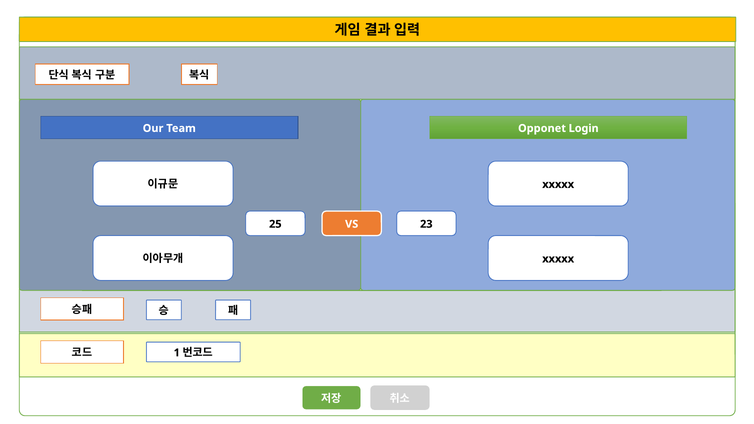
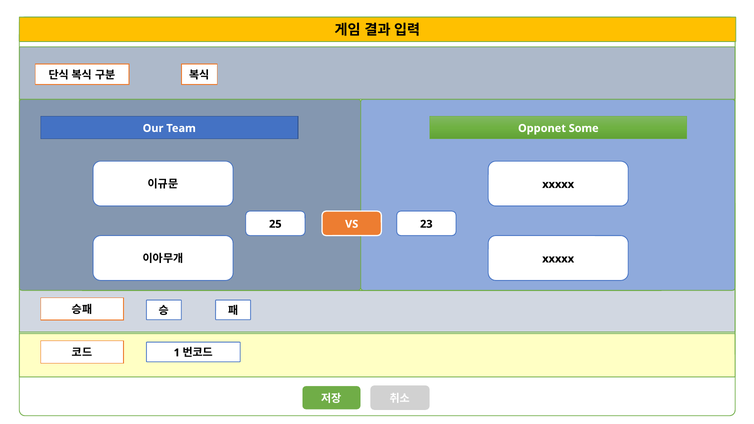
Login: Login -> Some
